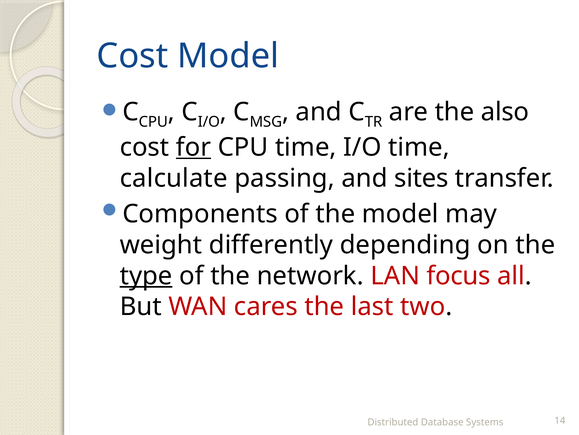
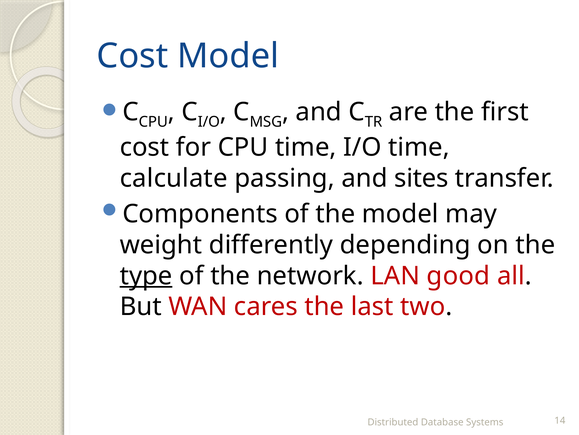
also: also -> first
for underline: present -> none
focus: focus -> good
